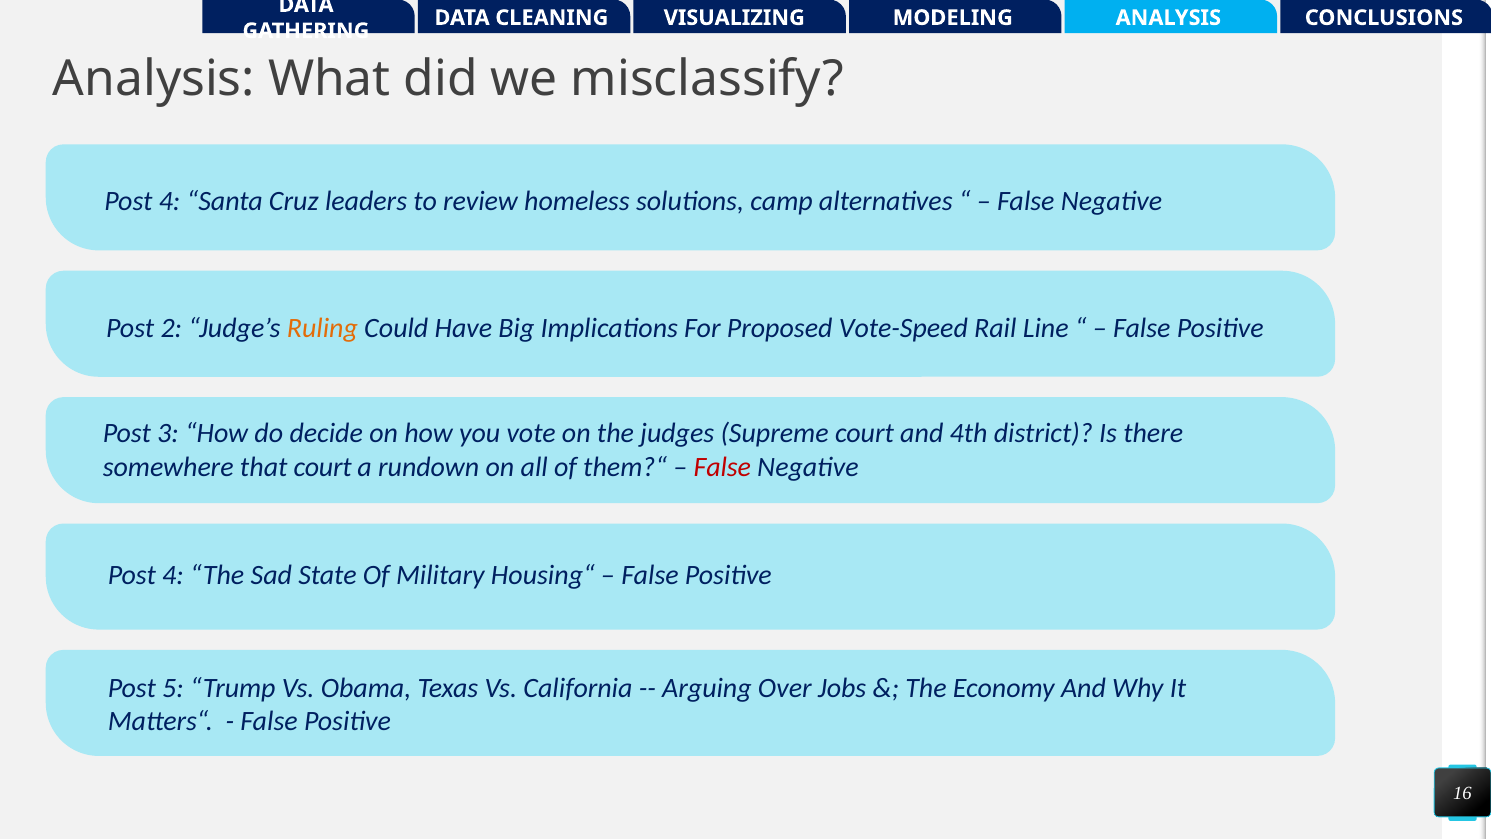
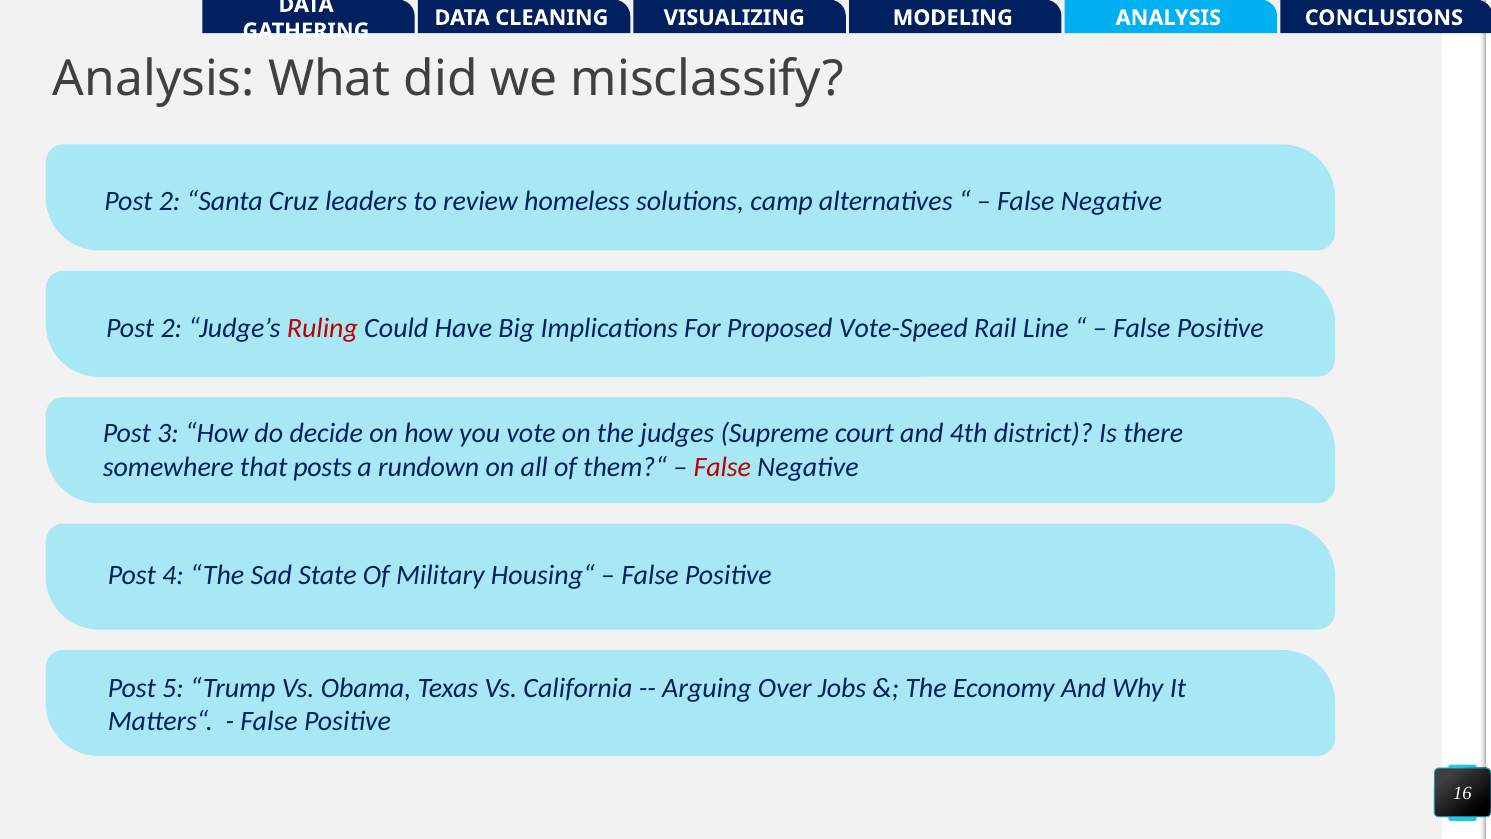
4 at (170, 201): 4 -> 2
Ruling colour: orange -> red
that court: court -> posts
